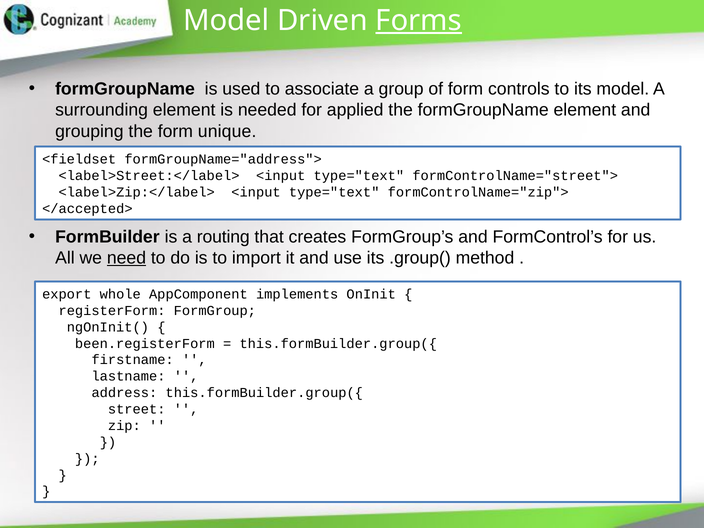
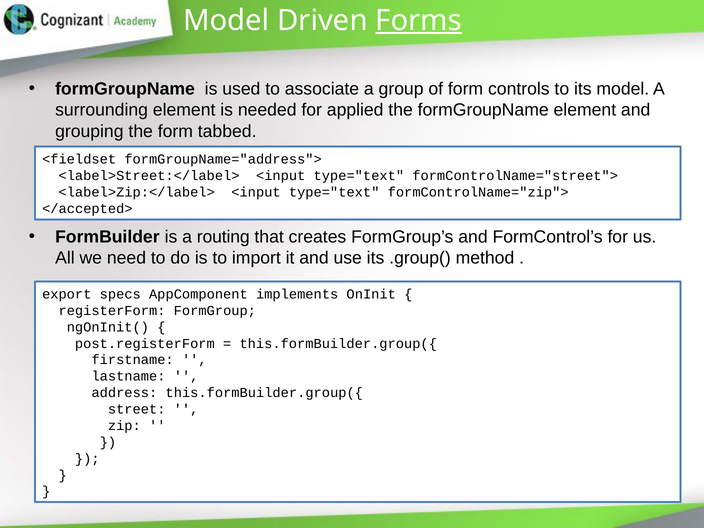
unique: unique -> tabbed
need underline: present -> none
whole: whole -> specs
been.registerForm: been.registerForm -> post.registerForm
